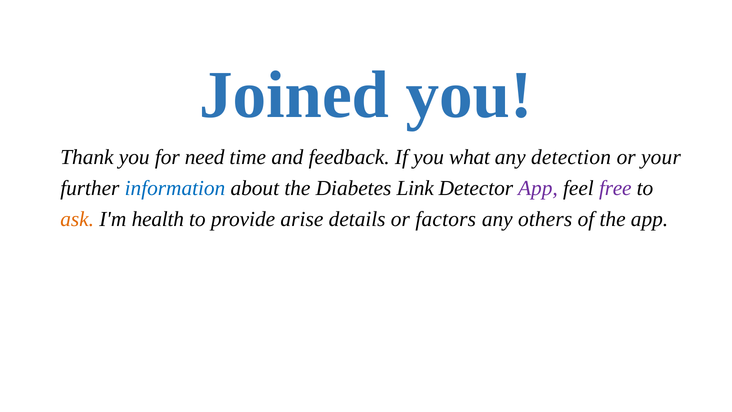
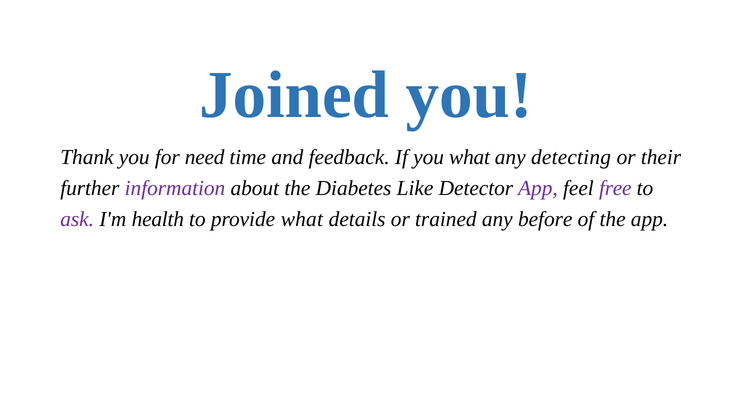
detection: detection -> detecting
your: your -> their
information colour: blue -> purple
Link: Link -> Like
ask colour: orange -> purple
provide arise: arise -> what
factors: factors -> trained
others: others -> before
